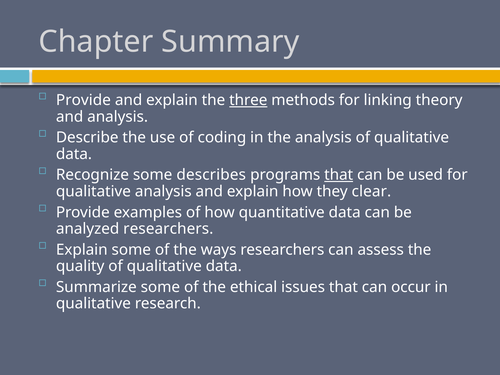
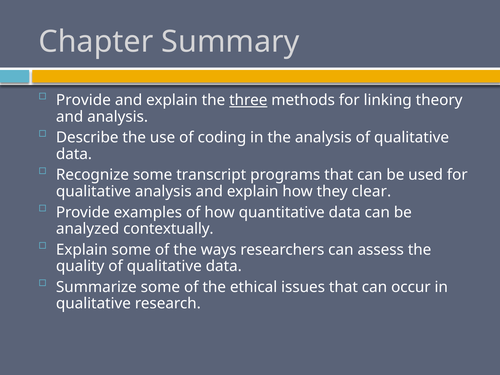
describes: describes -> transcript
that at (339, 175) underline: present -> none
analyzed researchers: researchers -> contextually
